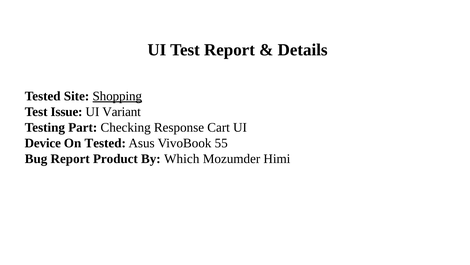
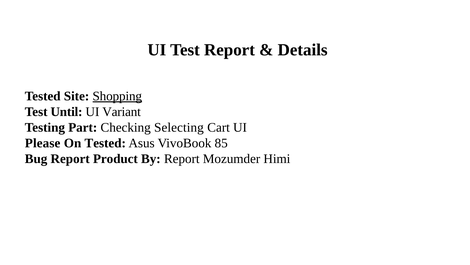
Issue: Issue -> Until
Response: Response -> Selecting
Device: Device -> Please
55: 55 -> 85
By Which: Which -> Report
